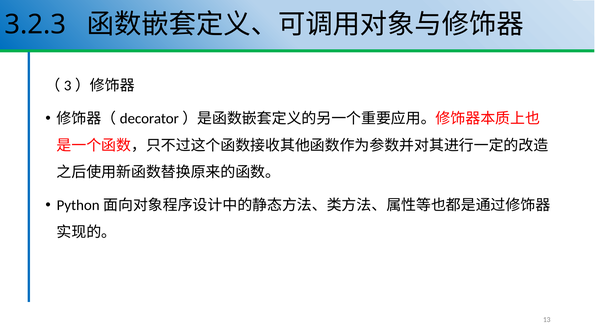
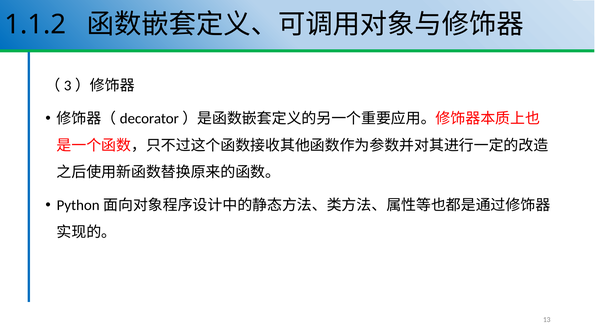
3.2.3: 3.2.3 -> 1.1.2
